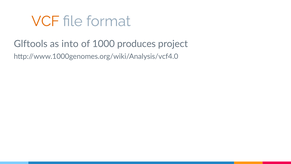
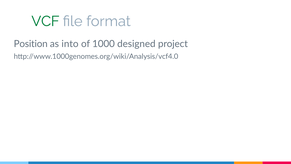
VCF colour: orange -> green
Glftools: Glftools -> Position
produces: produces -> designed
